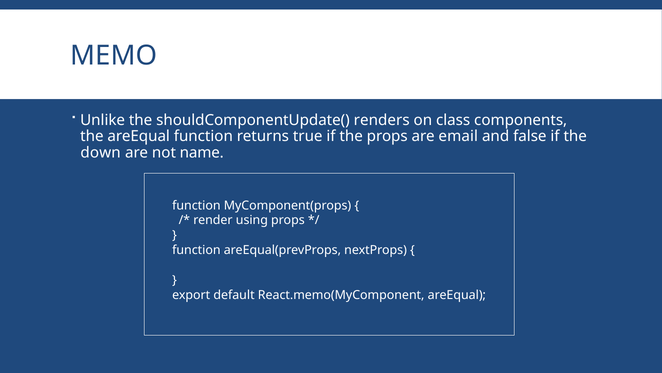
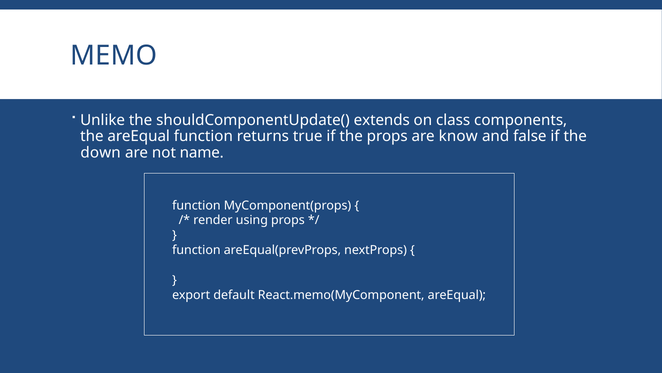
renders: renders -> extends
email: email -> know
